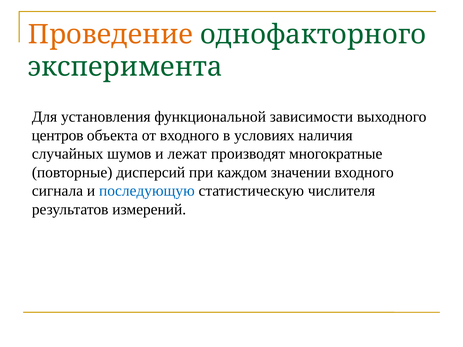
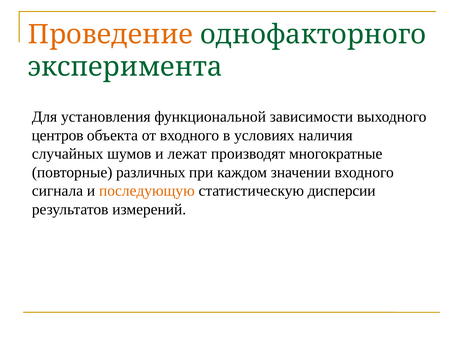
дисперсий: дисперсий -> различных
последующую colour: blue -> orange
числителя: числителя -> дисперсии
